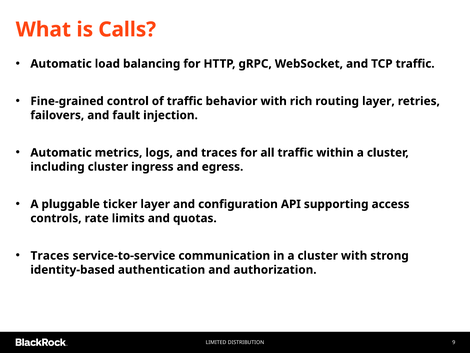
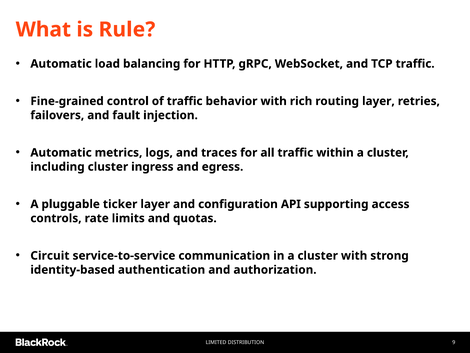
Calls: Calls -> Rule
Traces at (50, 255): Traces -> Circuit
